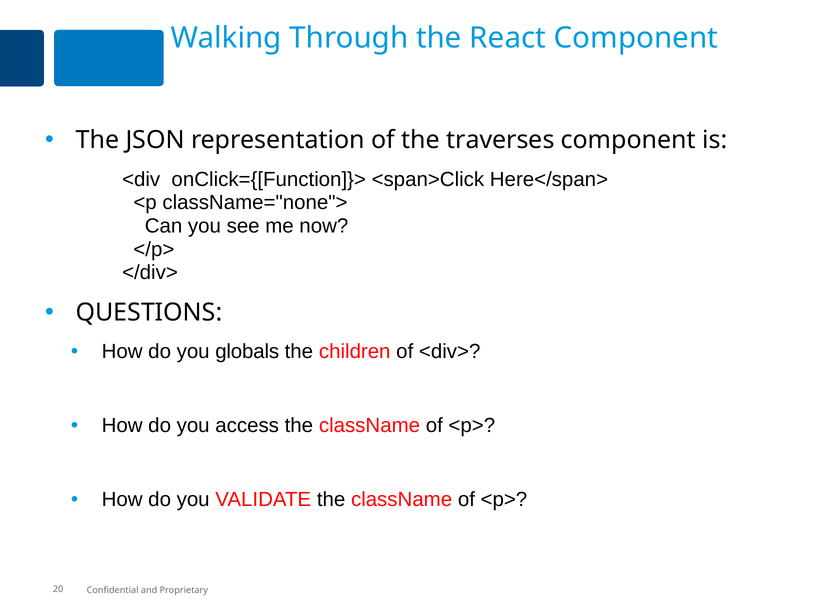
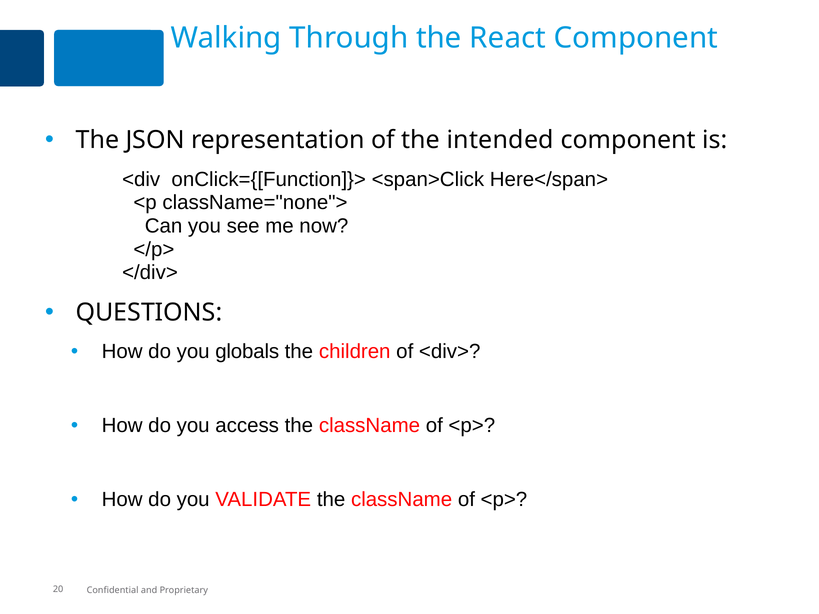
traverses: traverses -> intended
